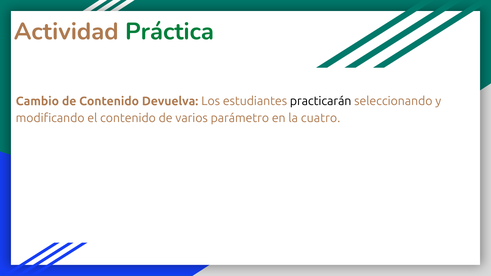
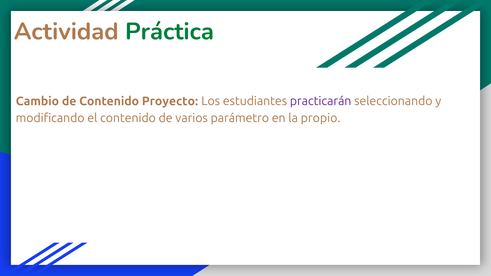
Devuelva: Devuelva -> Proyecto
practicarán colour: black -> purple
cuatro: cuatro -> propio
